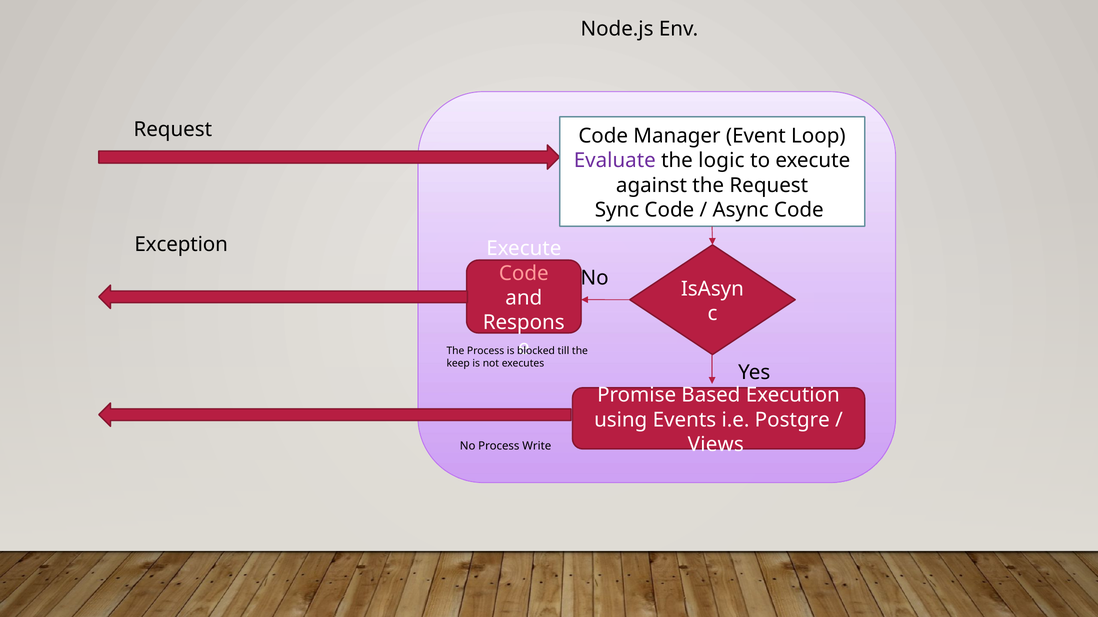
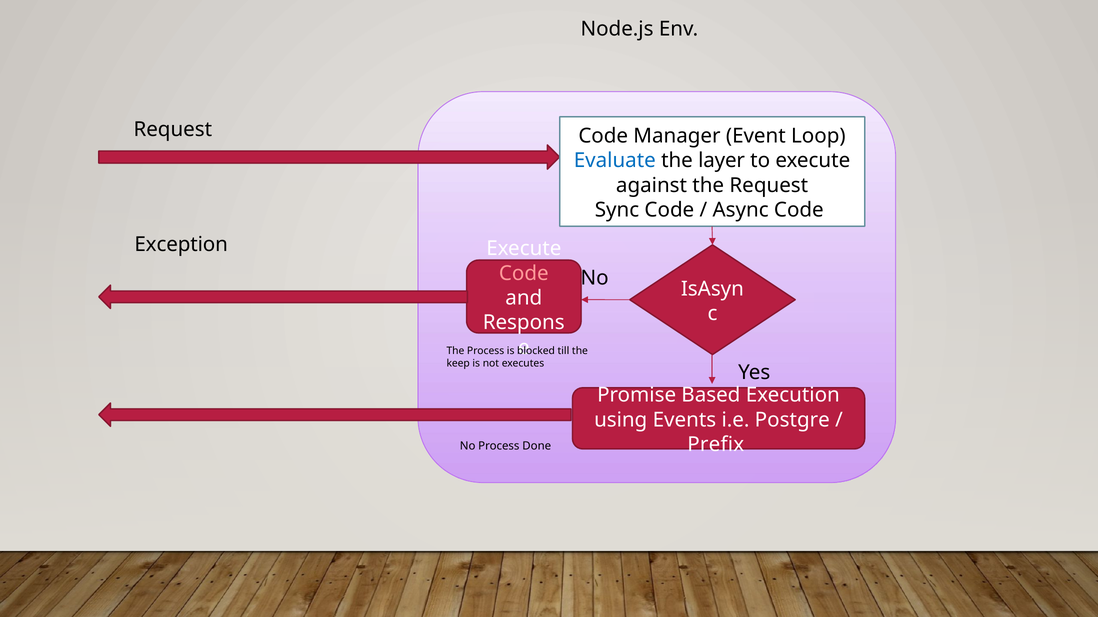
Evaluate colour: purple -> blue
logic: logic -> layer
Views: Views -> Prefix
Write: Write -> Done
